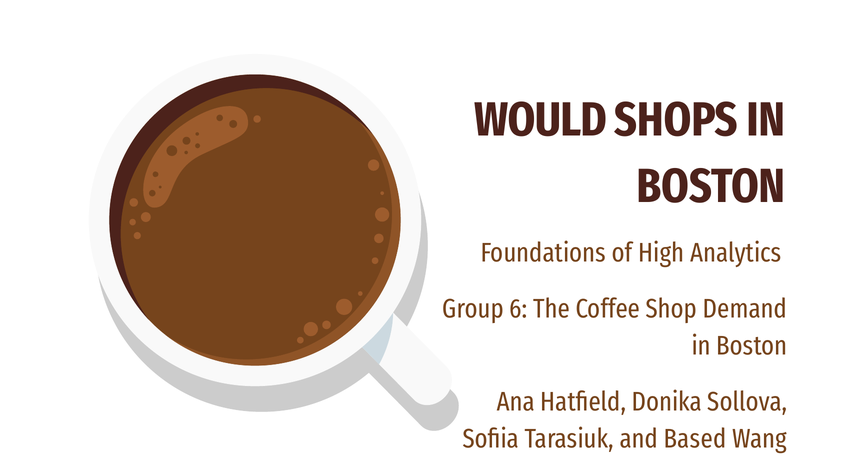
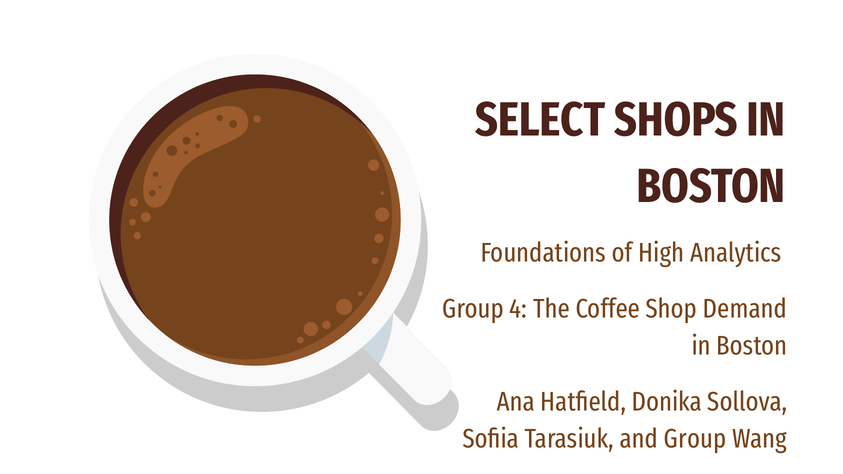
WOULD: WOULD -> SELECT
6: 6 -> 4
and Based: Based -> Group
